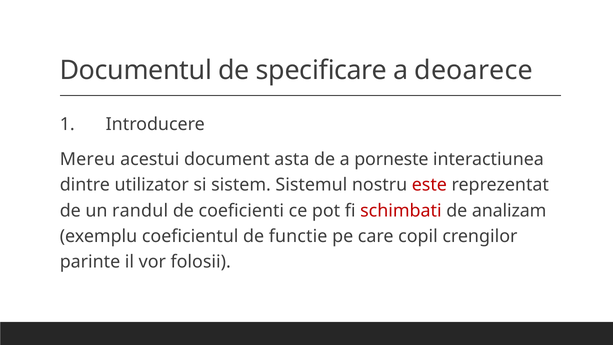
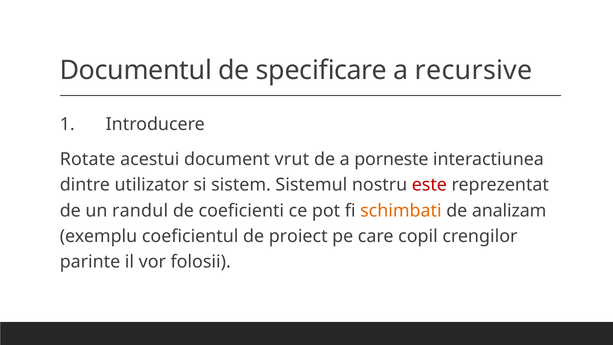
deoarece: deoarece -> recursive
Mereu: Mereu -> Rotate
asta: asta -> vrut
schimbati colour: red -> orange
functie: functie -> proiect
